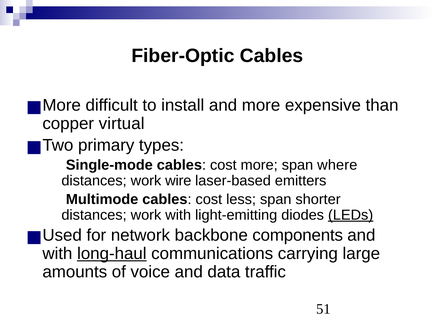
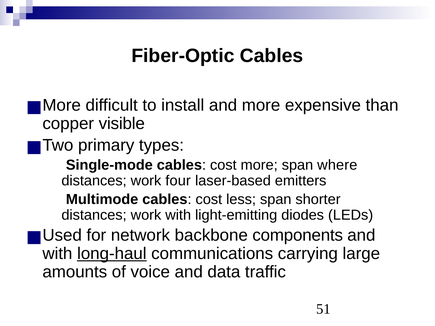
virtual: virtual -> visible
wire: wire -> four
LEDs underline: present -> none
